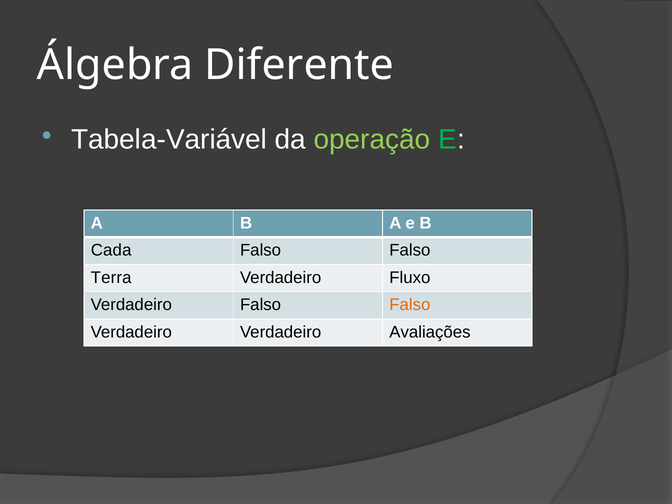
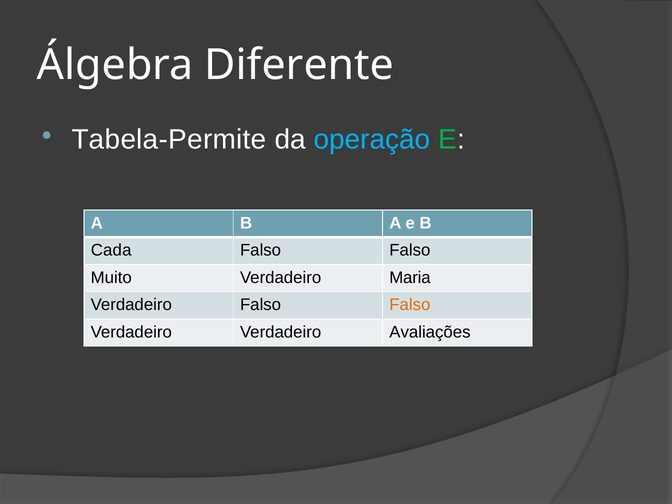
Tabela-Variável: Tabela-Variável -> Tabela-Permite
operação colour: light green -> light blue
Terra: Terra -> Muito
Fluxo: Fluxo -> Maria
